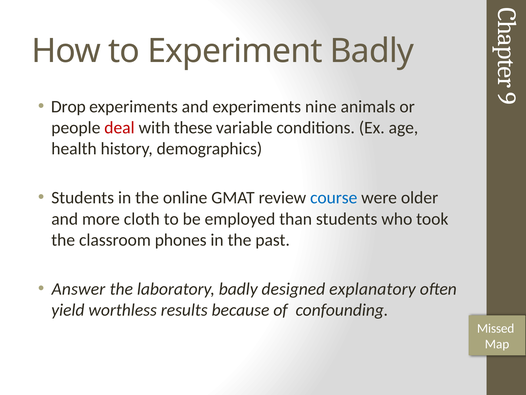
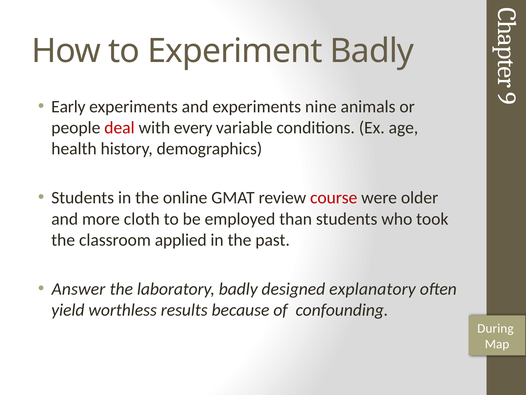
Drop: Drop -> Early
these: these -> every
course colour: blue -> red
phones: phones -> applied
Missed: Missed -> During
